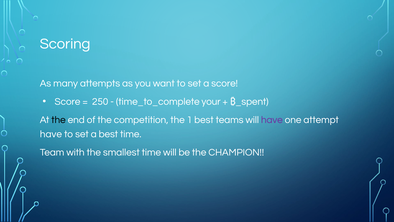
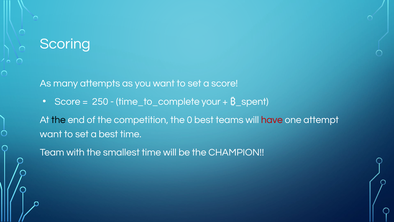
1: 1 -> 0
have at (272, 120) colour: purple -> red
have at (51, 134): have -> want
